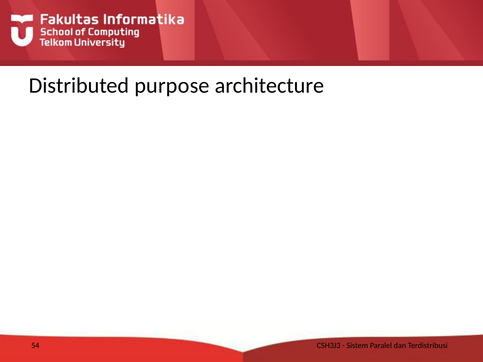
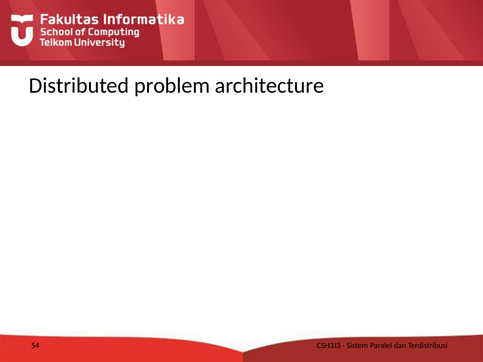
purpose: purpose -> problem
